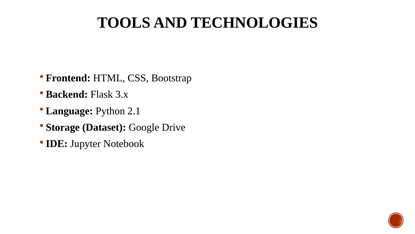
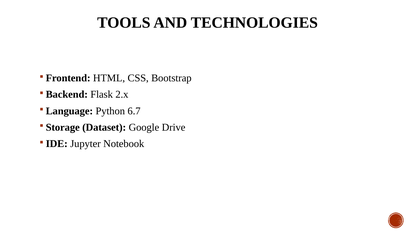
3.x: 3.x -> 2.x
2.1: 2.1 -> 6.7
